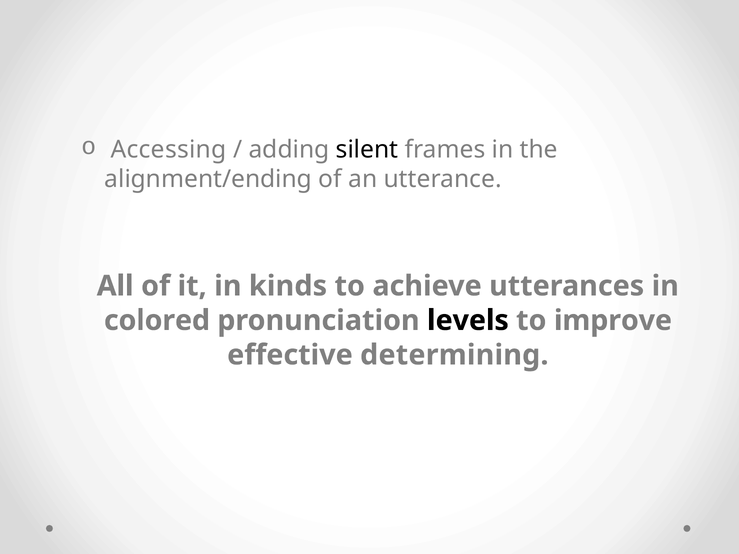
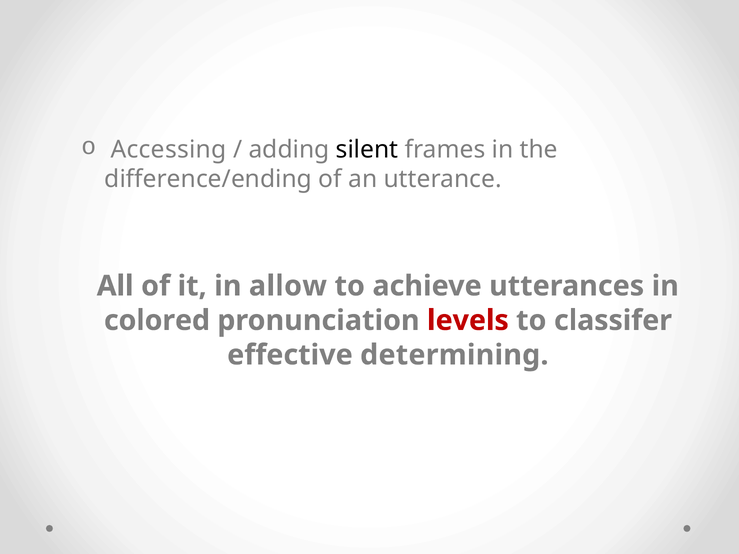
alignment/ending: alignment/ending -> difference/ending
kinds: kinds -> allow
levels colour: black -> red
improve: improve -> classifer
